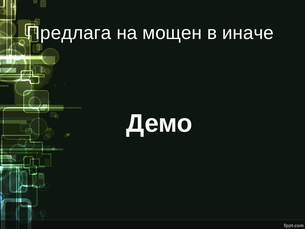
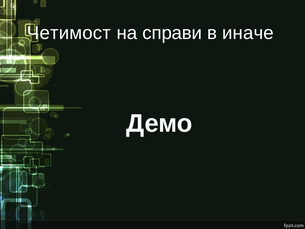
Предлага: Предлага -> Четимост
мощен: мощен -> справи
